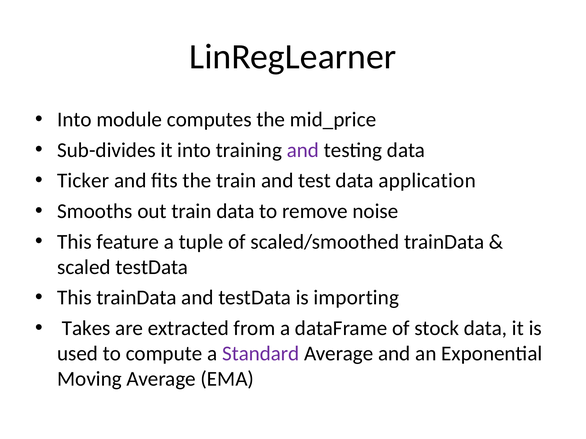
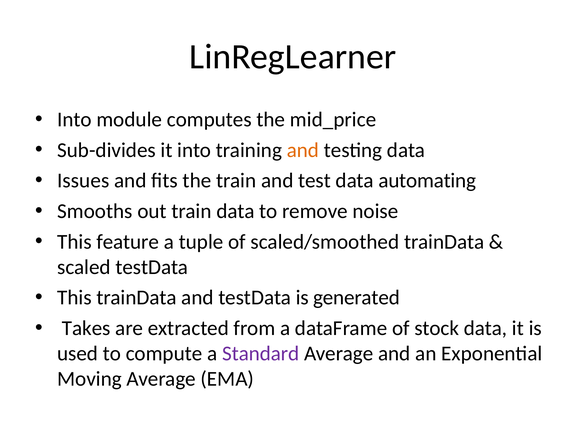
and at (303, 150) colour: purple -> orange
Ticker: Ticker -> Issues
application: application -> automating
importing: importing -> generated
